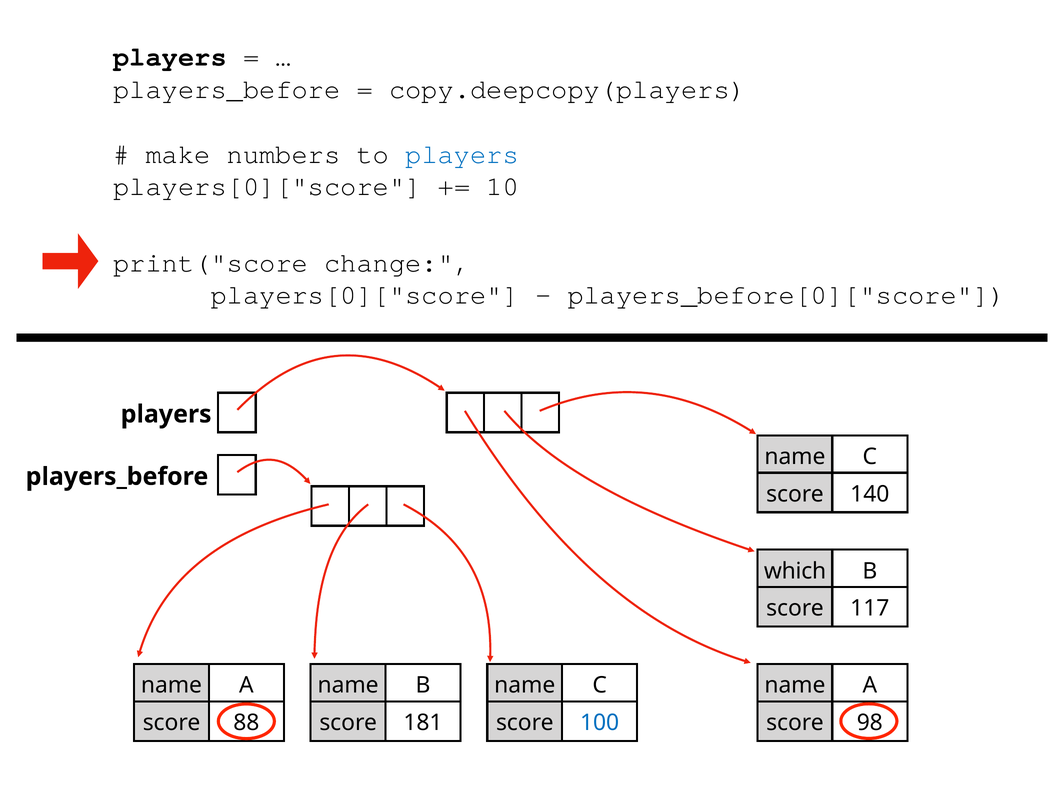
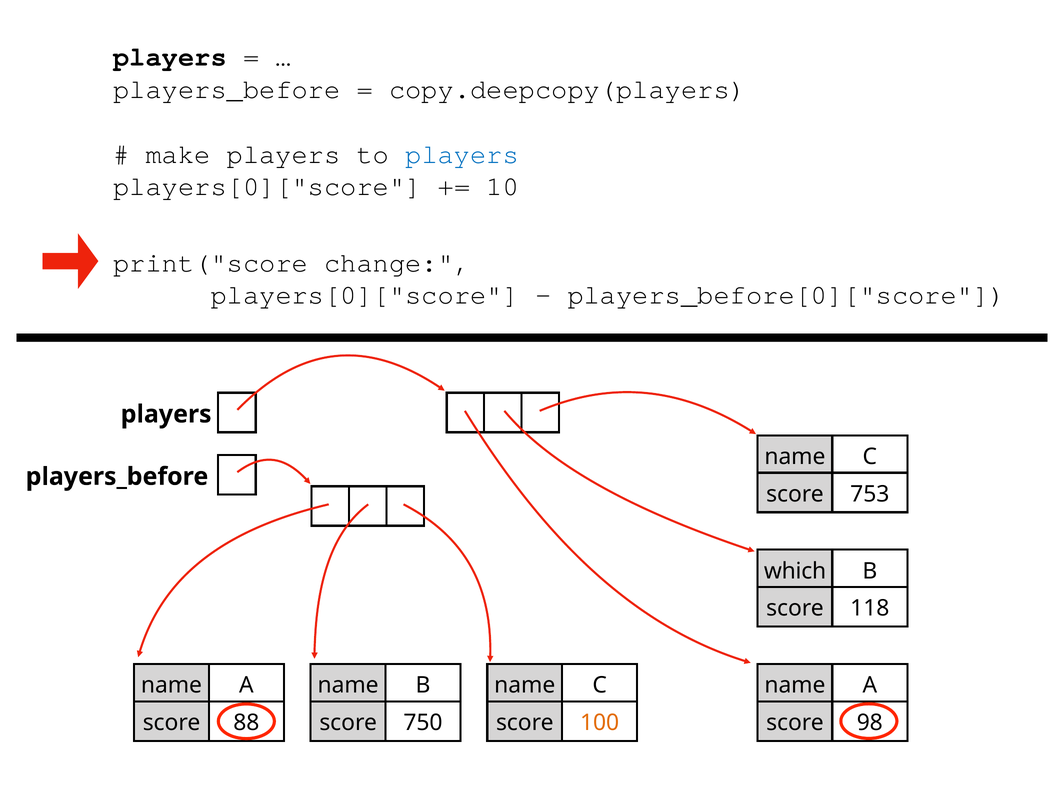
make numbers: numbers -> players
140: 140 -> 753
117: 117 -> 118
181: 181 -> 750
100 colour: blue -> orange
